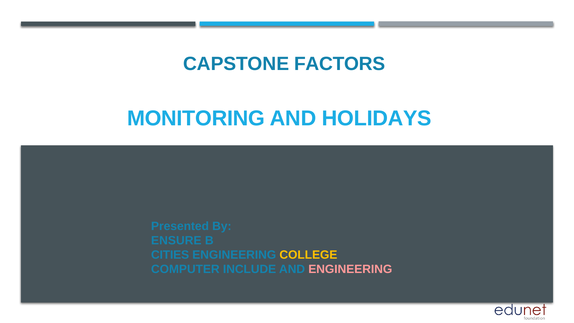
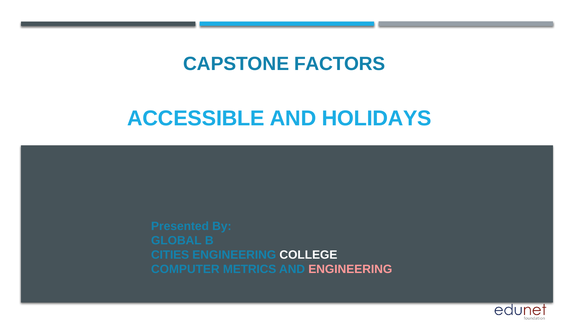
MONITORING: MONITORING -> ACCESSIBLE
ENSURE: ENSURE -> GLOBAL
COLLEGE colour: yellow -> white
INCLUDE: INCLUDE -> METRICS
